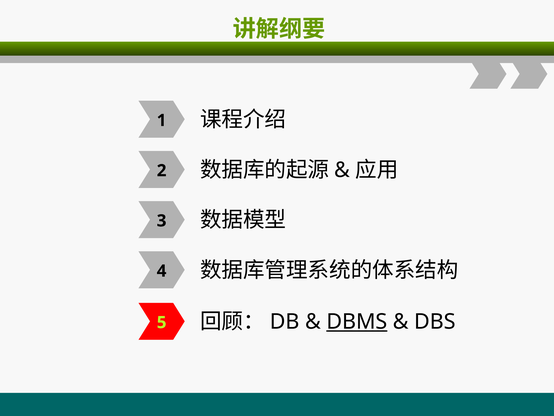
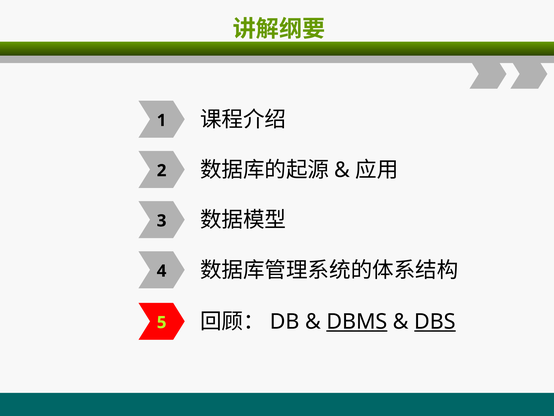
DBS underline: none -> present
